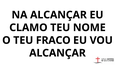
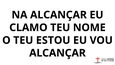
FRACO: FRACO -> ESTOU
